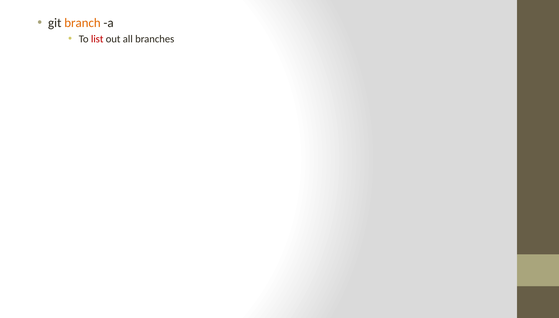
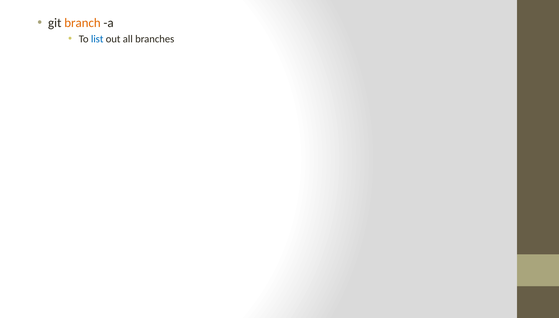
list colour: red -> blue
